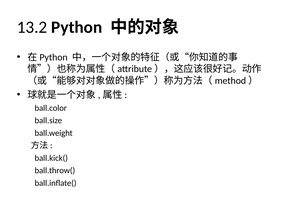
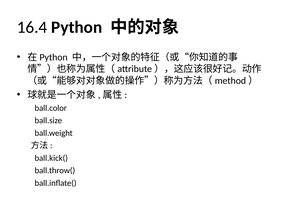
13.2: 13.2 -> 16.4
